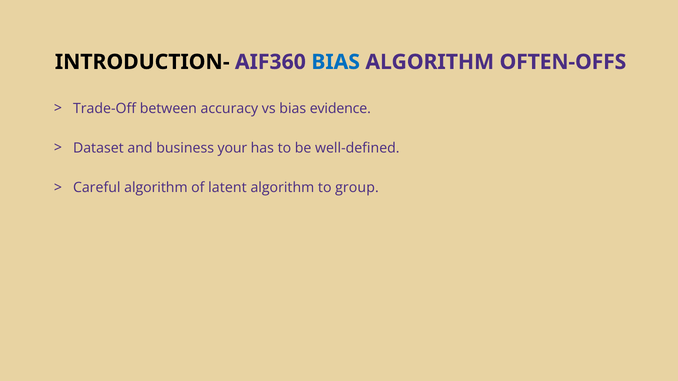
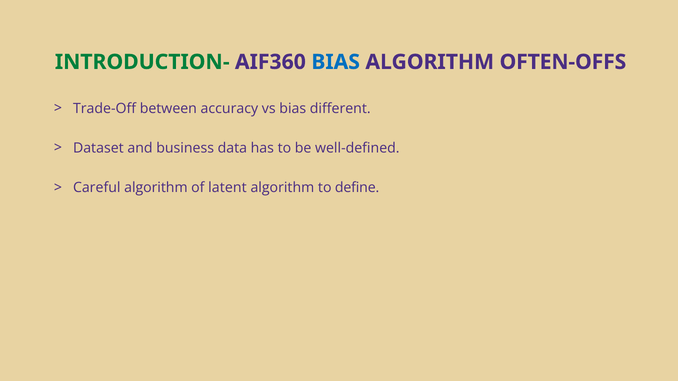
INTRODUCTION- colour: black -> green
evidence: evidence -> different
your: your -> data
group: group -> define
